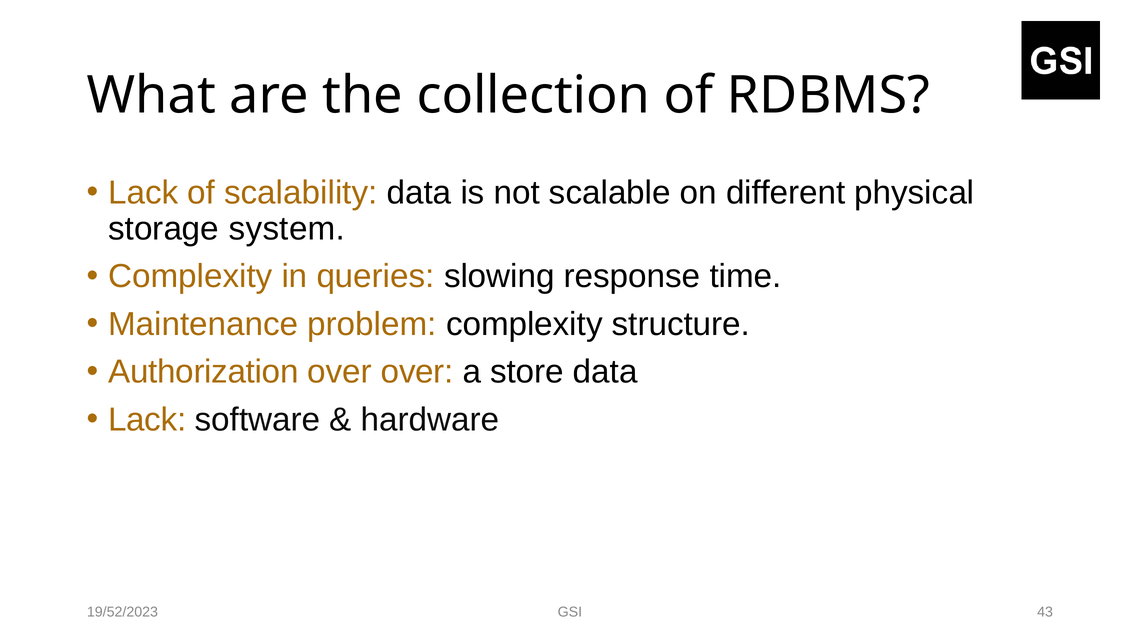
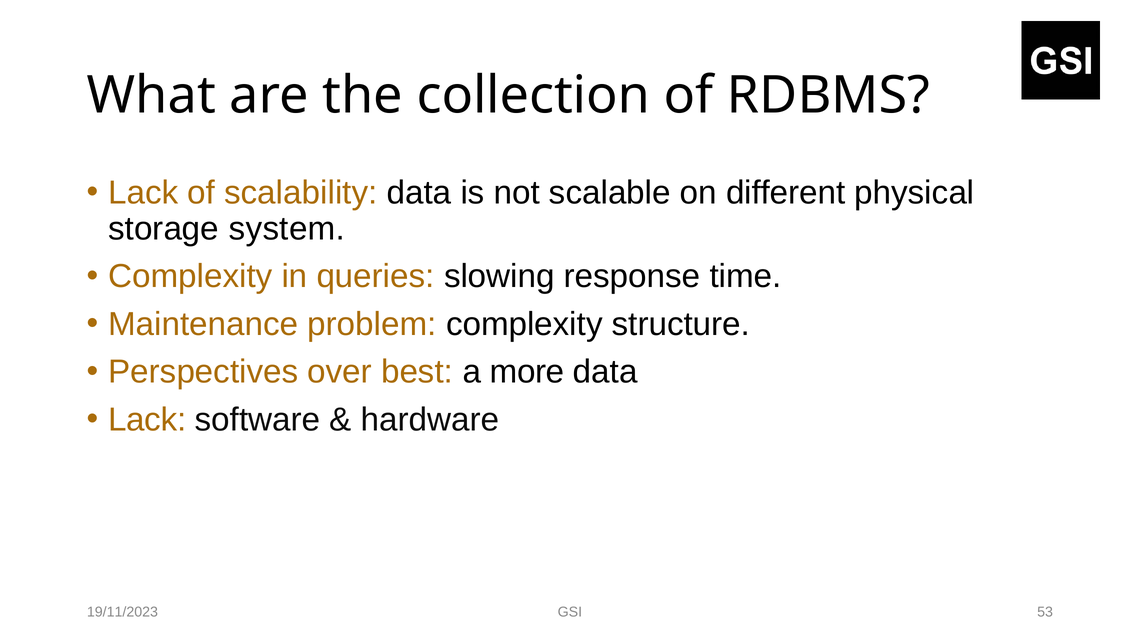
Authorization: Authorization -> Perspectives
over over: over -> best
store: store -> more
19/52/2023: 19/52/2023 -> 19/11/2023
43: 43 -> 53
